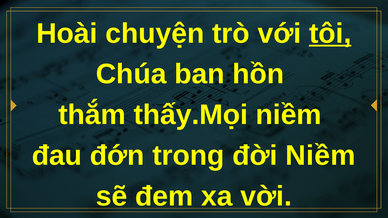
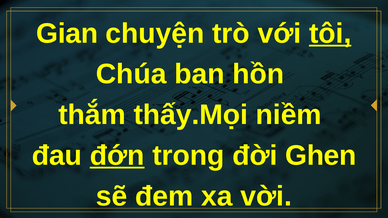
Hoài: Hoài -> Gian
đớn underline: none -> present
đời Niềm: Niềm -> Ghen
